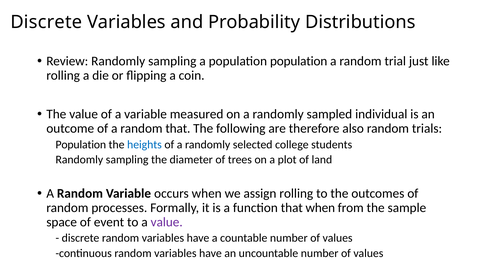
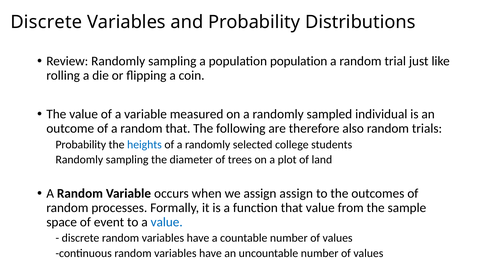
Population at (81, 144): Population -> Probability
assign rolling: rolling -> assign
that when: when -> value
value at (167, 222) colour: purple -> blue
